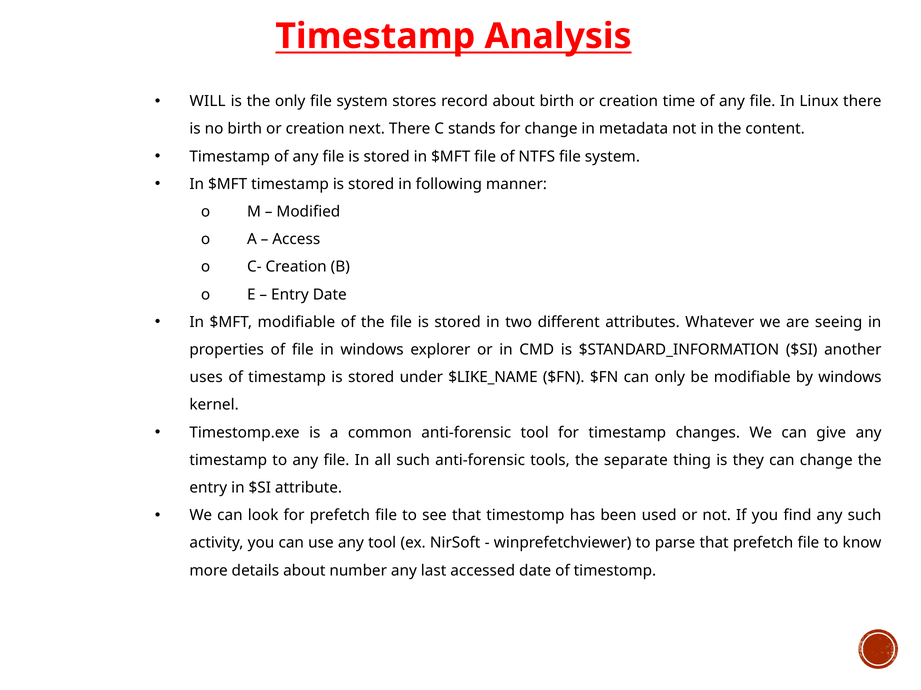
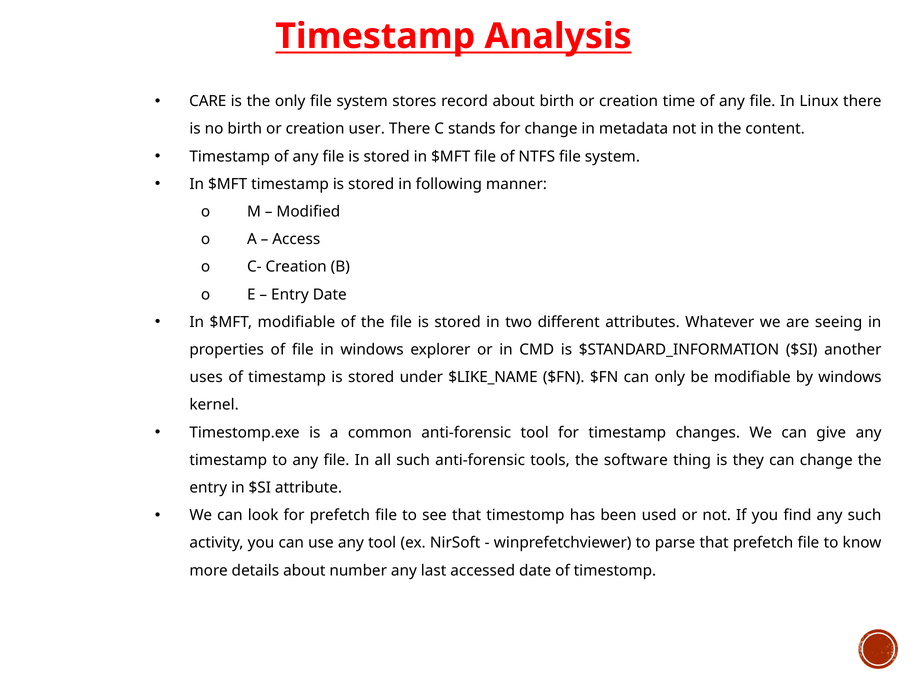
WILL: WILL -> CARE
next: next -> user
separate: separate -> software
